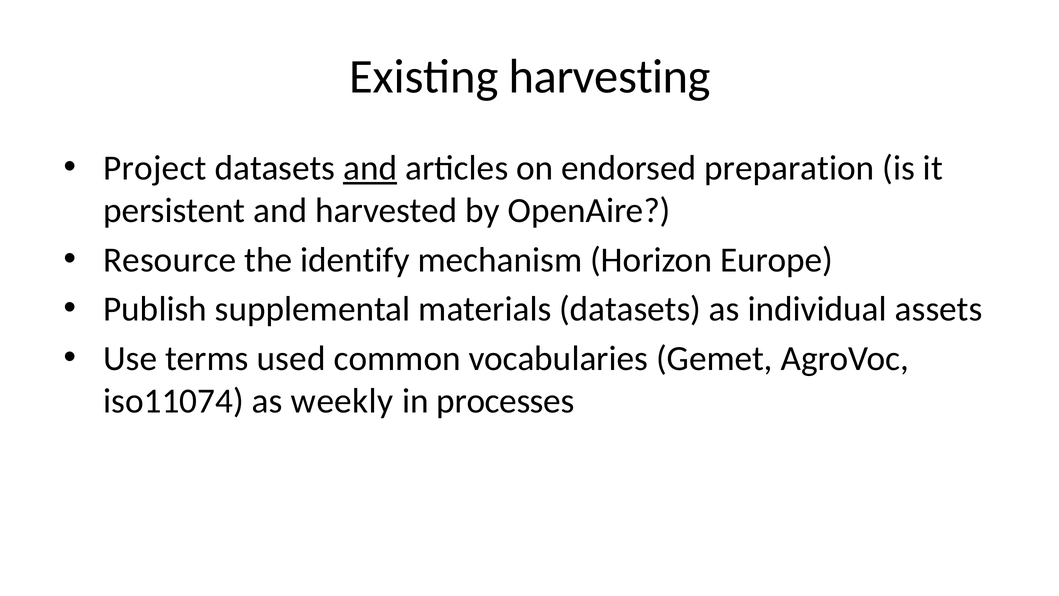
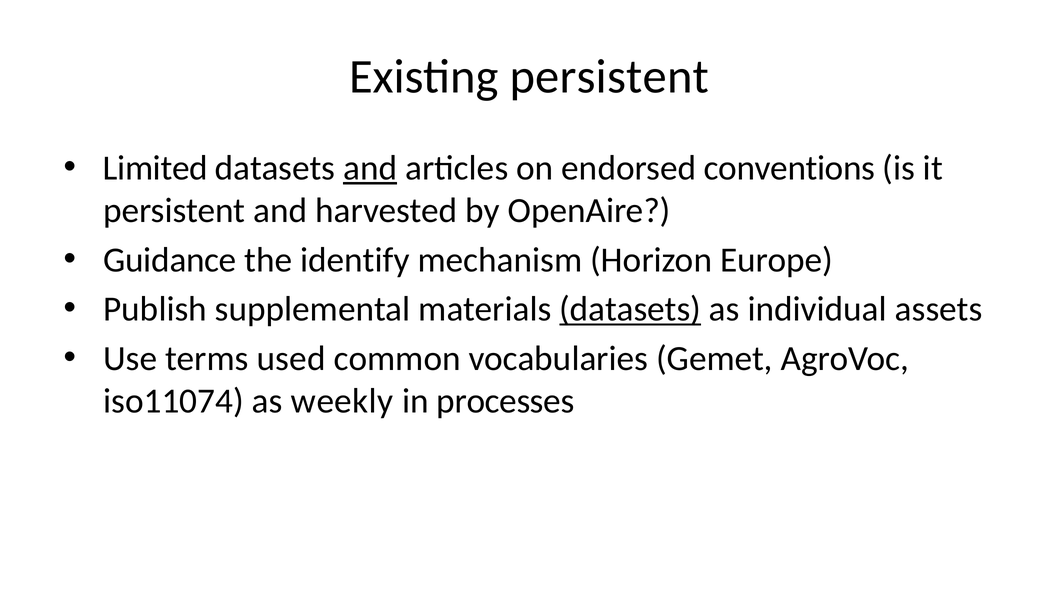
Existing harvesting: harvesting -> persistent
Project: Project -> Limited
preparation: preparation -> conventions
Resource: Resource -> Guidance
datasets at (630, 309) underline: none -> present
